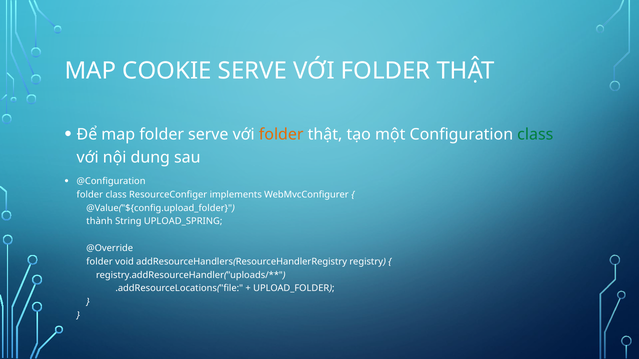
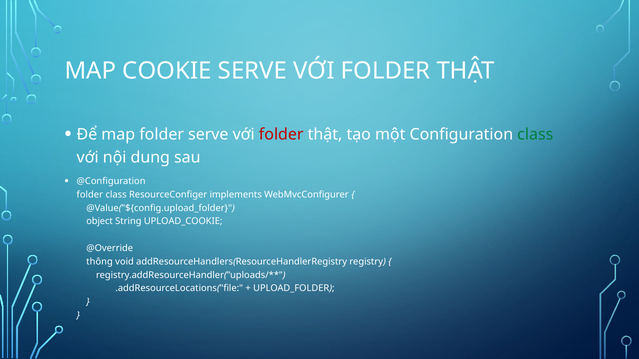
folder at (281, 135) colour: orange -> red
thành: thành -> object
UPLOAD_SPRING: UPLOAD_SPRING -> UPLOAD_COOKIE
folder at (100, 262): folder -> thông
